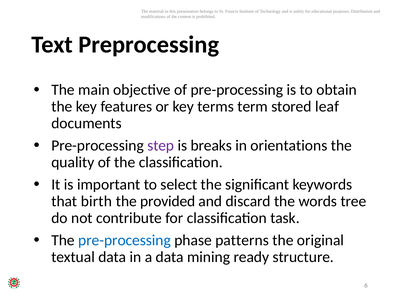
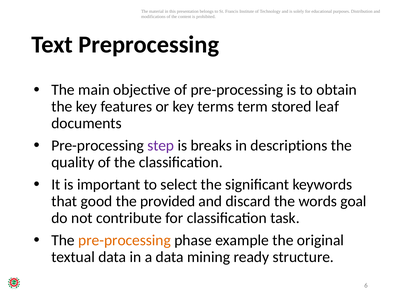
orientations: orientations -> descriptions
birth: birth -> good
tree: tree -> goal
pre-processing at (125, 240) colour: blue -> orange
patterns: patterns -> example
